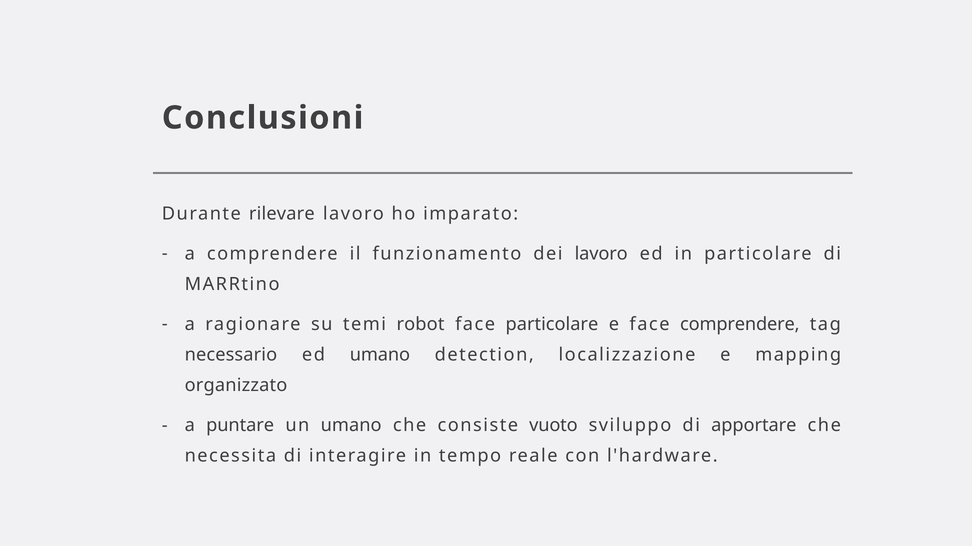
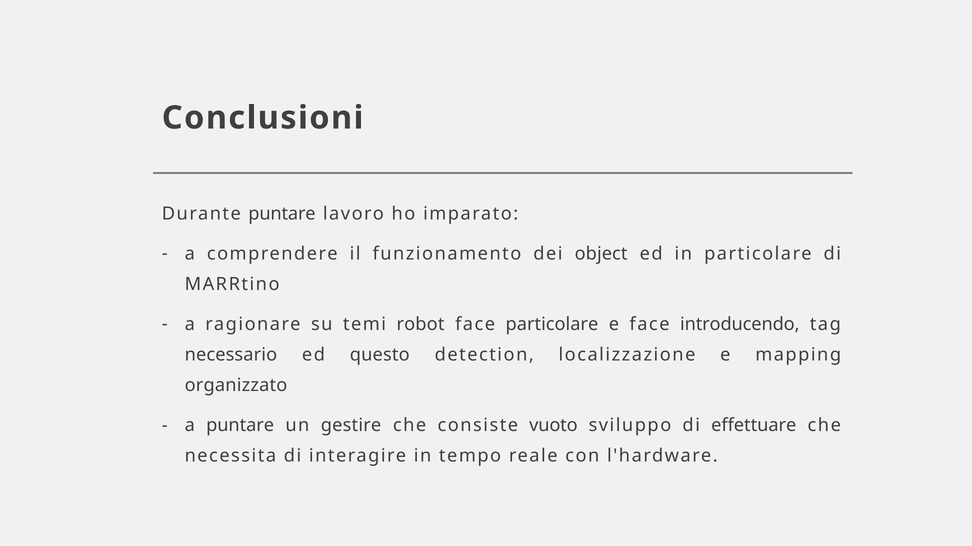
Durante rilevare: rilevare -> puntare
dei lavoro: lavoro -> object
face comprendere: comprendere -> introducendo
ed umano: umano -> questo
un umano: umano -> gestire
apportare: apportare -> effettuare
